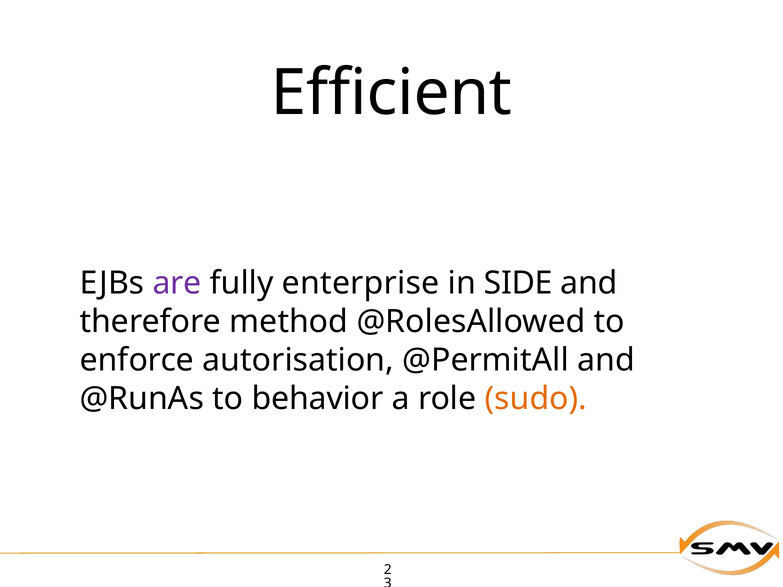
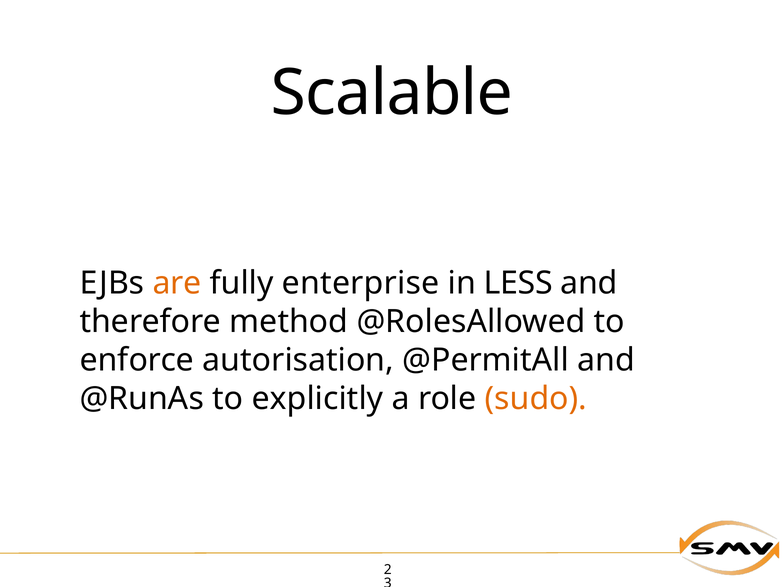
Efficient: Efficient -> Scalable
are colour: purple -> orange
SIDE: SIDE -> LESS
behavior: behavior -> explicitly
